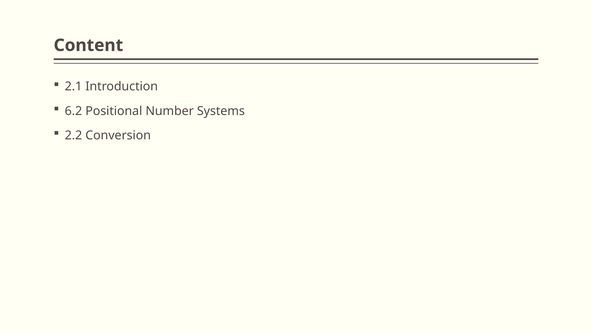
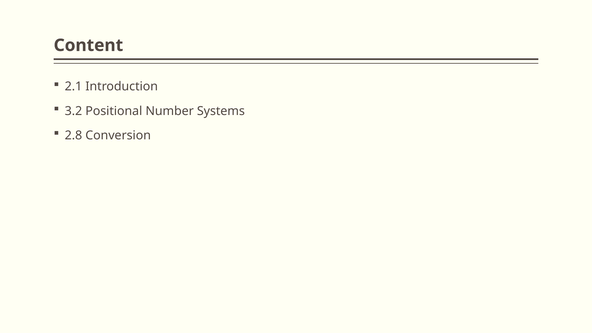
6.2: 6.2 -> 3.2
2.2: 2.2 -> 2.8
